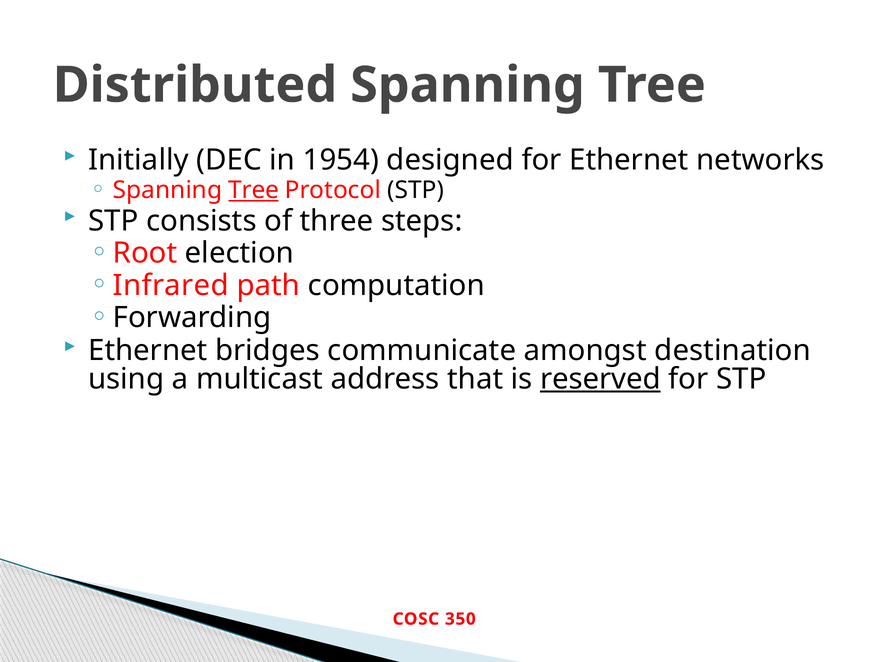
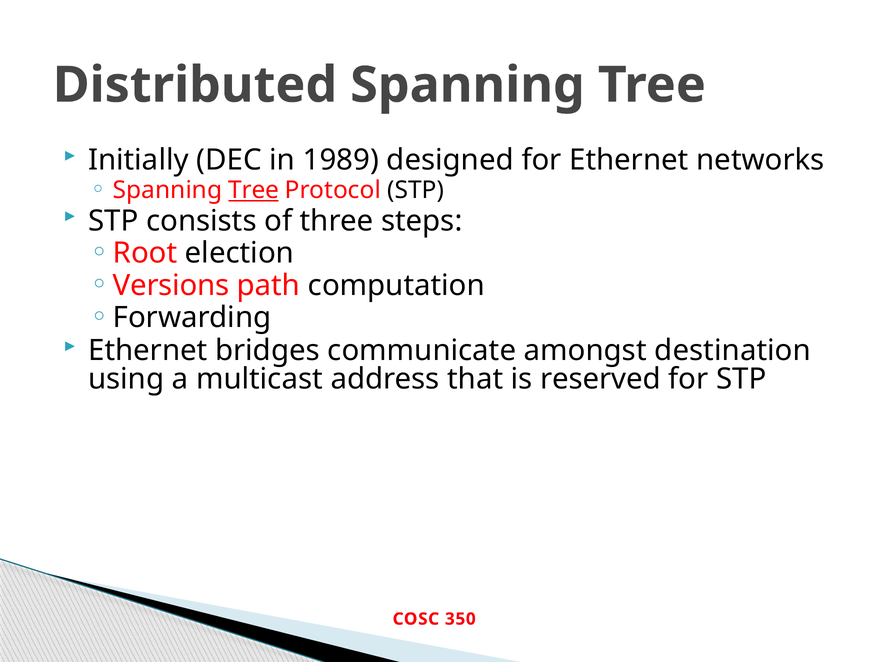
1954: 1954 -> 1989
Infrared: Infrared -> Versions
reserved underline: present -> none
